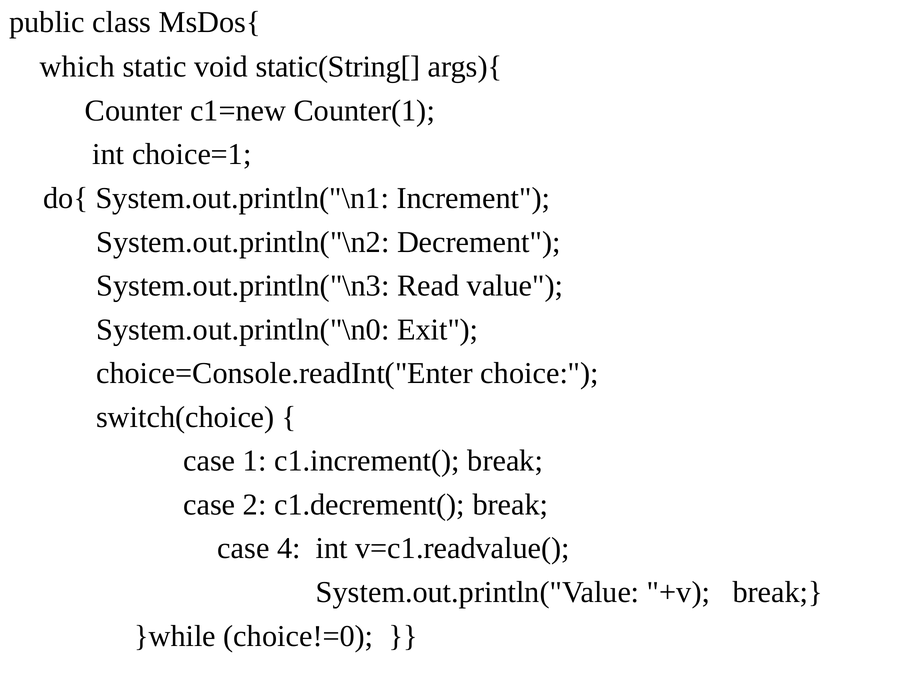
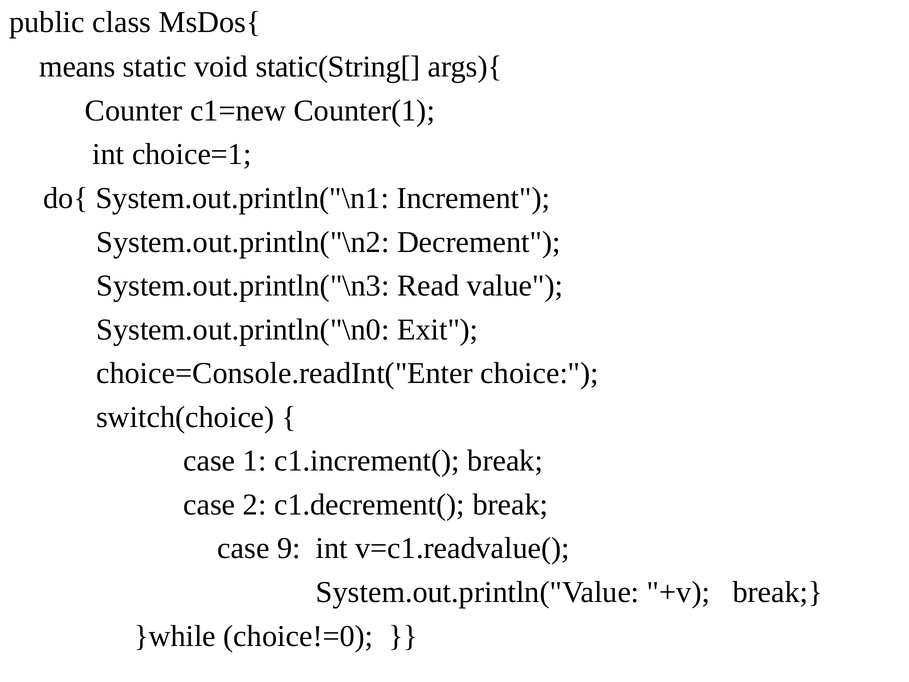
which: which -> means
4: 4 -> 9
